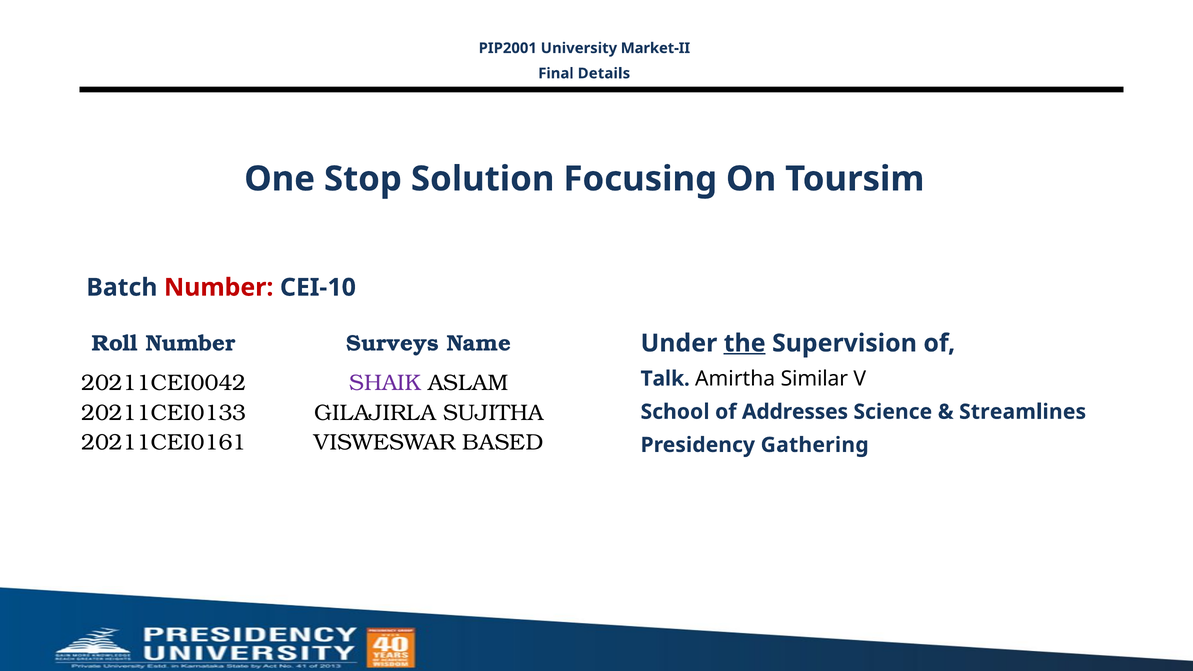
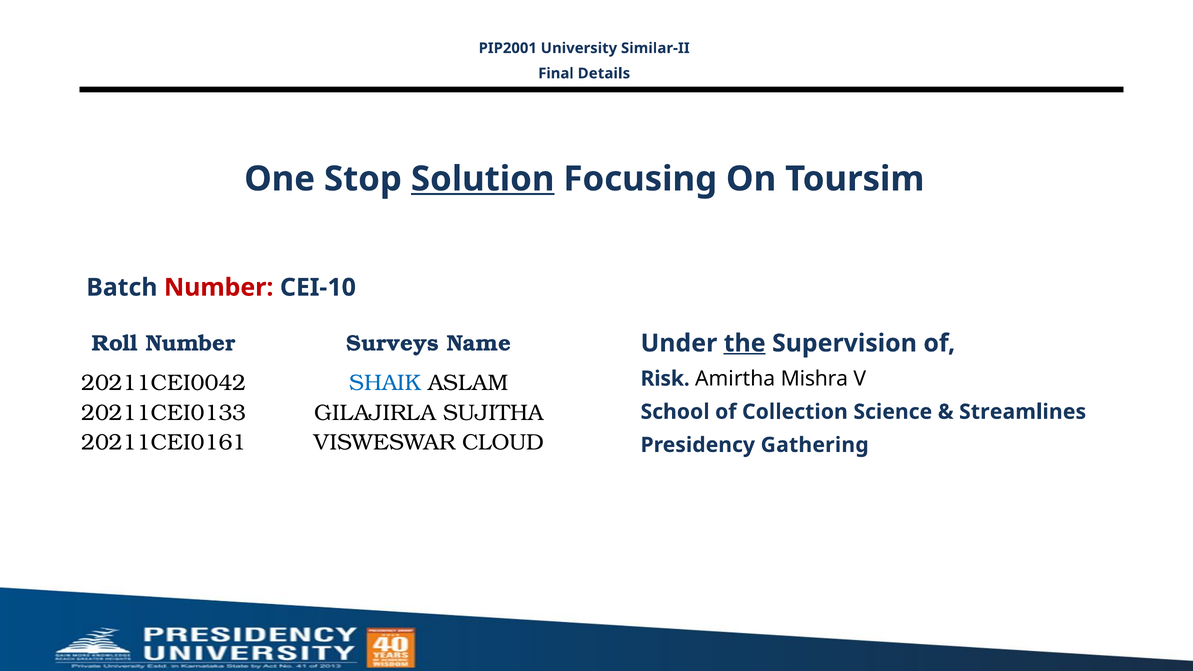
Market-II: Market-II -> Similar-II
Solution underline: none -> present
SHAIK colour: purple -> blue
Talk: Talk -> Risk
Similar: Similar -> Mishra
Addresses: Addresses -> Collection
BASED: BASED -> CLOUD
